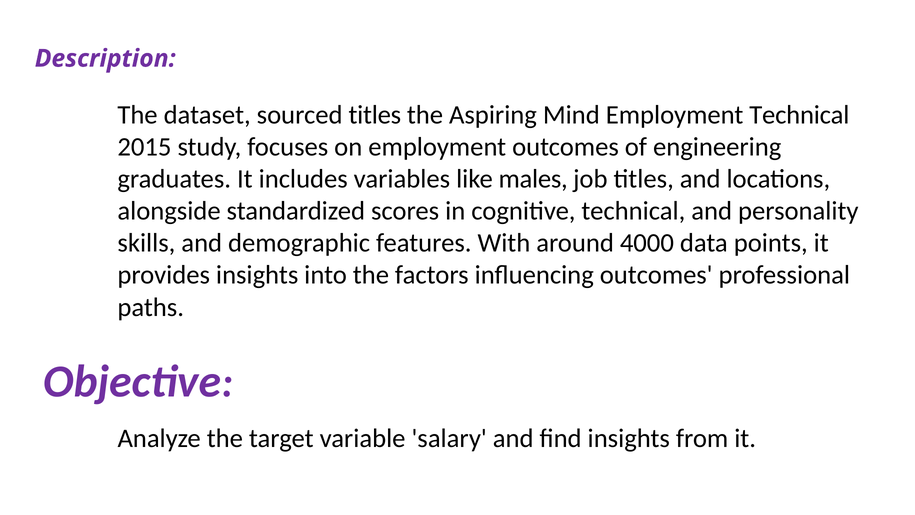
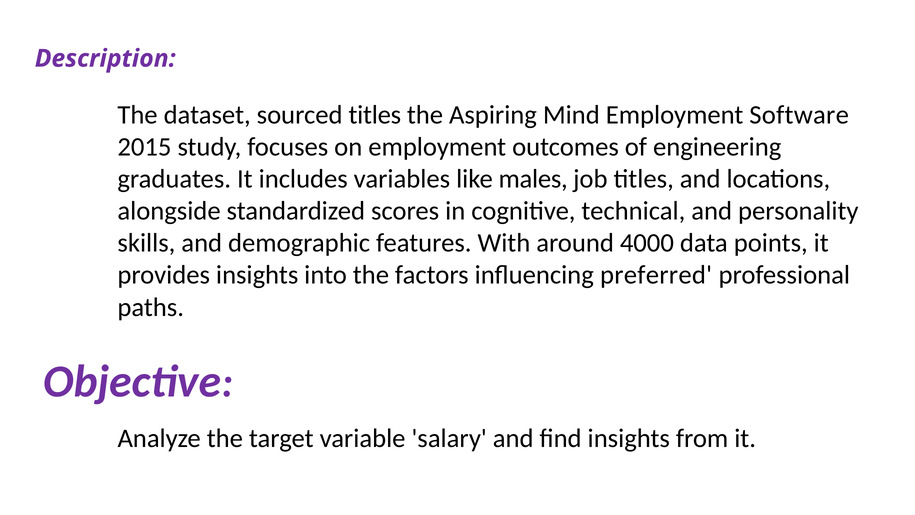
Employment Technical: Technical -> Software
influencing outcomes: outcomes -> preferred
